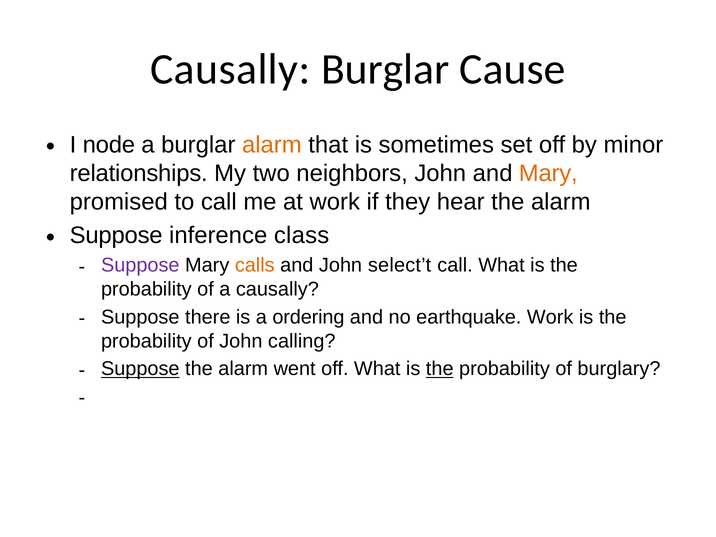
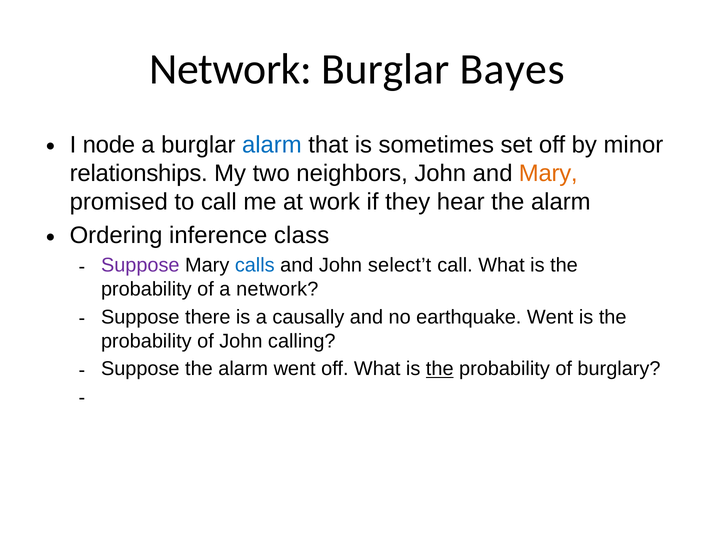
Causally at (230, 69): Causally -> Network
Cause: Cause -> Bayes
alarm at (272, 145) colour: orange -> blue
Suppose at (116, 235): Suppose -> Ordering
calls colour: orange -> blue
a causally: causally -> network
ordering: ordering -> causally
earthquake Work: Work -> Went
Suppose at (140, 369) underline: present -> none
